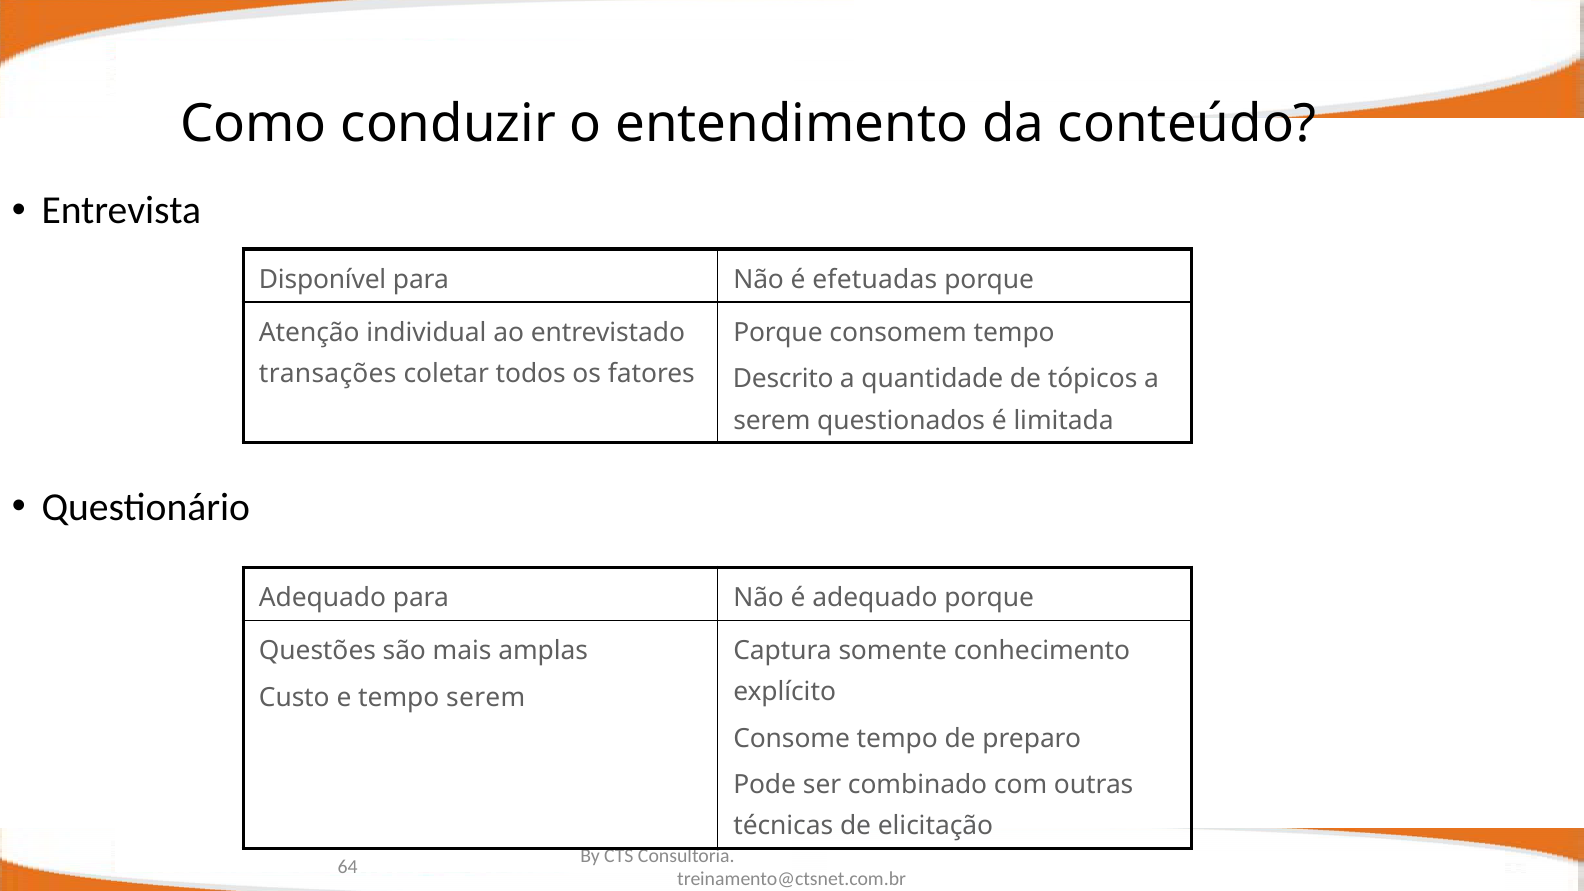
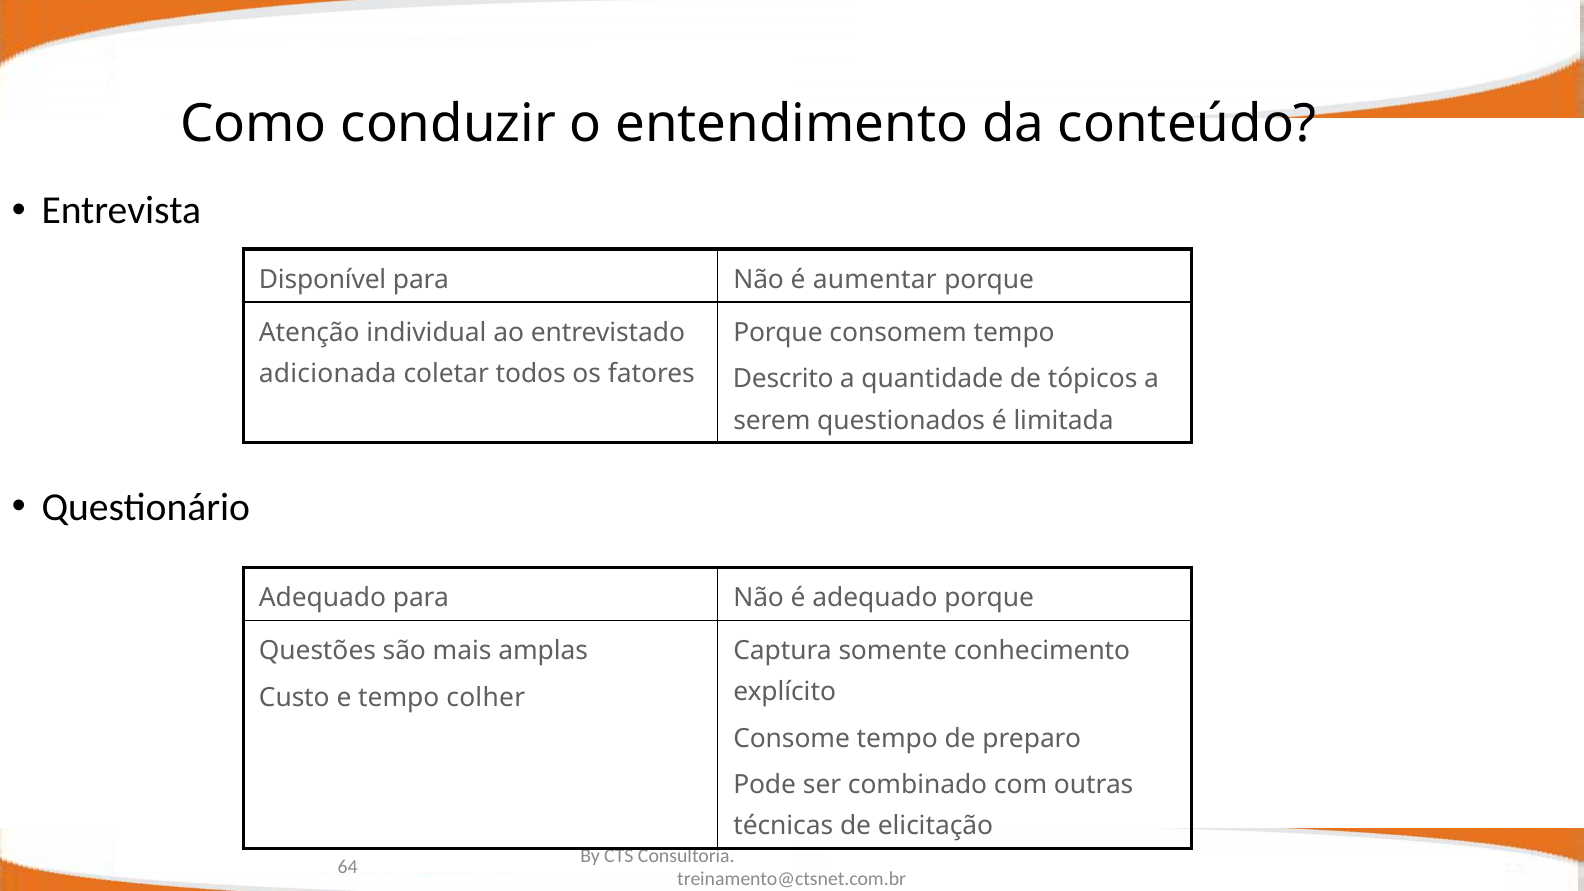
efetuadas: efetuadas -> aumentar
transações: transações -> adicionada
tempo serem: serem -> colher
